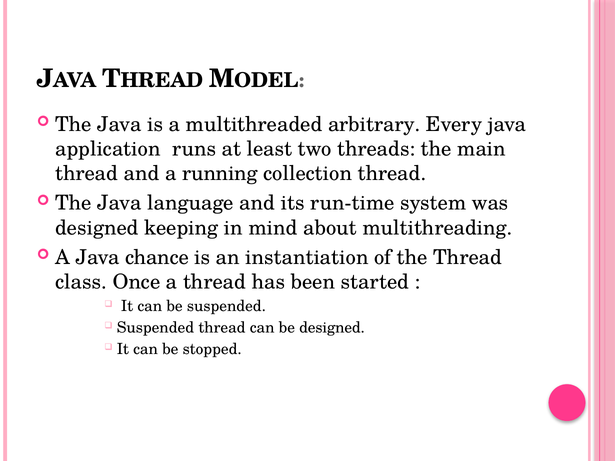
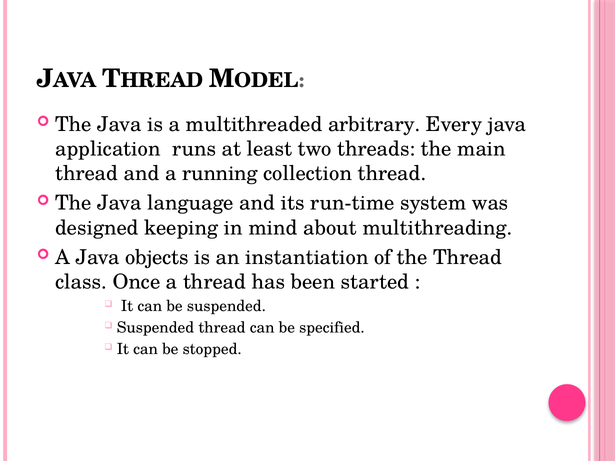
chance: chance -> objects
be designed: designed -> specified
